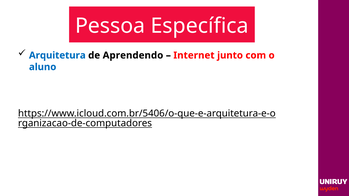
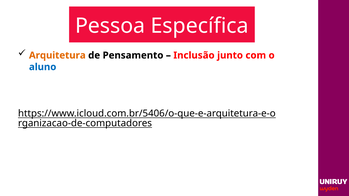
Arquitetura colour: blue -> orange
Aprendendo: Aprendendo -> Pensamento
Internet: Internet -> Inclusão
